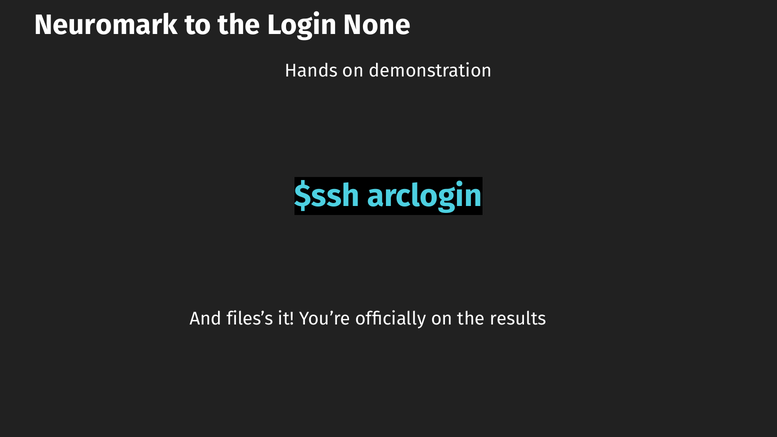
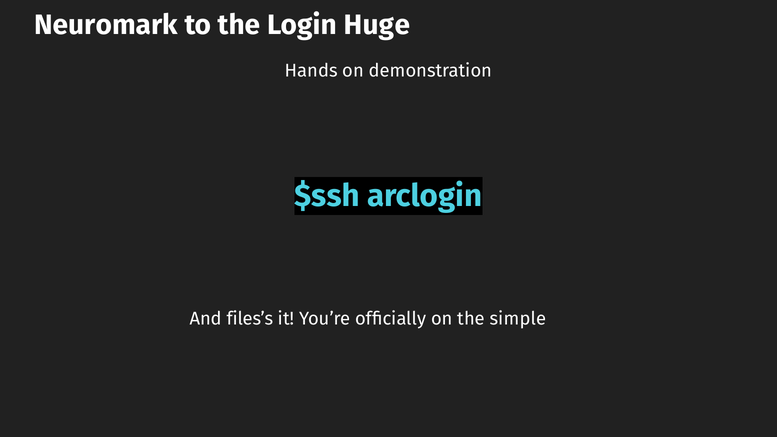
None: None -> Huge
results: results -> simple
